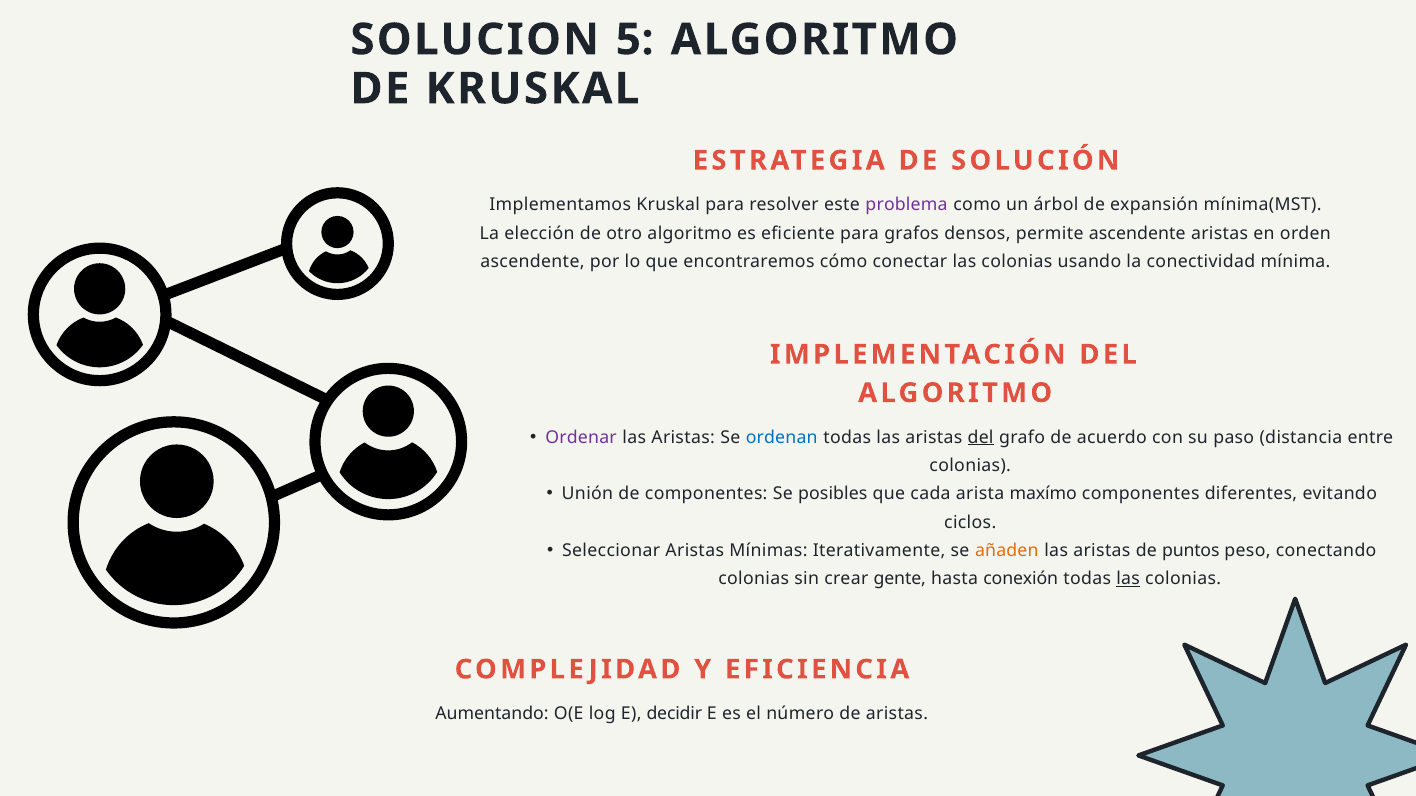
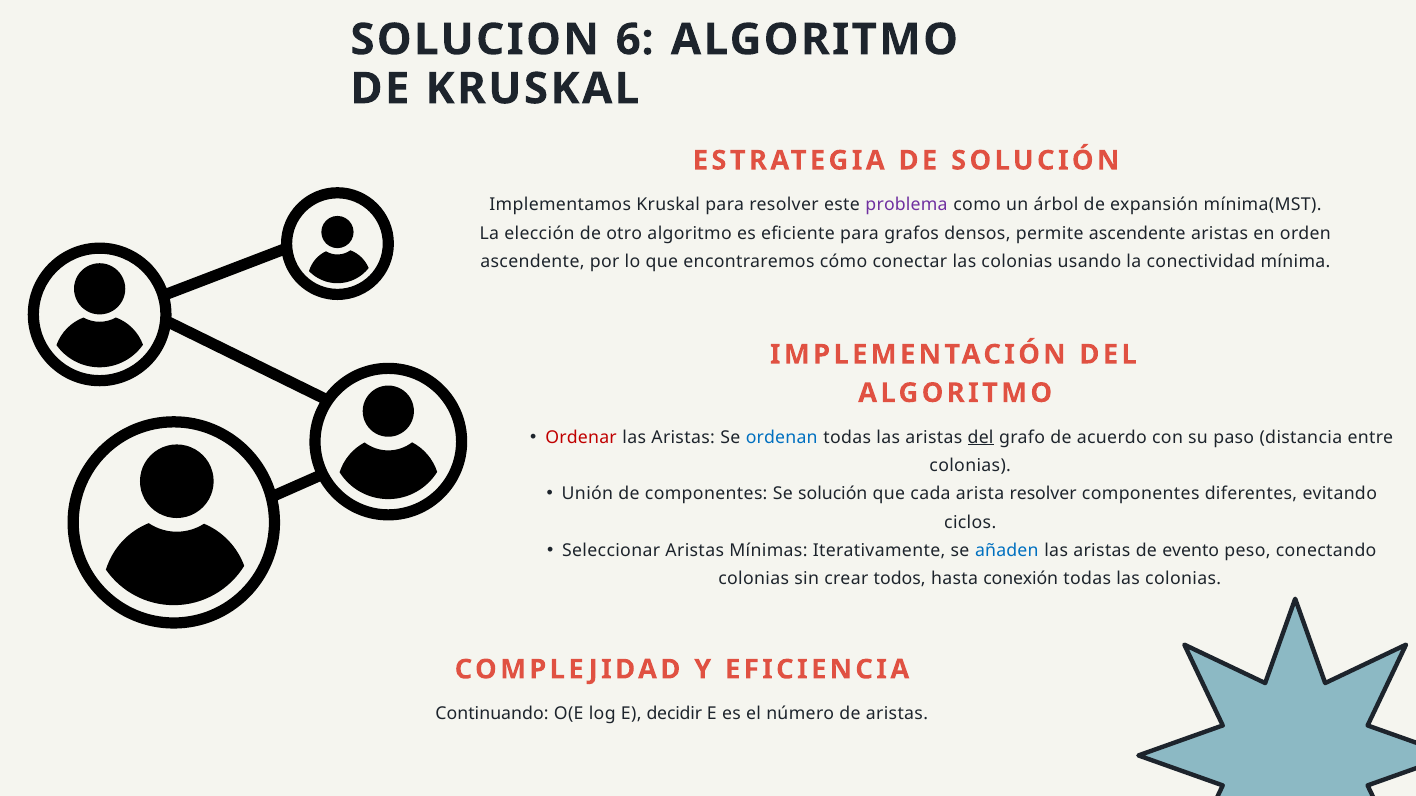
5: 5 -> 6
Ordenar colour: purple -> red
Se posibles: posibles -> solución
arista maxímo: maxímo -> resolver
añaden colour: orange -> blue
puntos: puntos -> evento
gente: gente -> todos
las at (1128, 579) underline: present -> none
Aumentando: Aumentando -> Continuando
